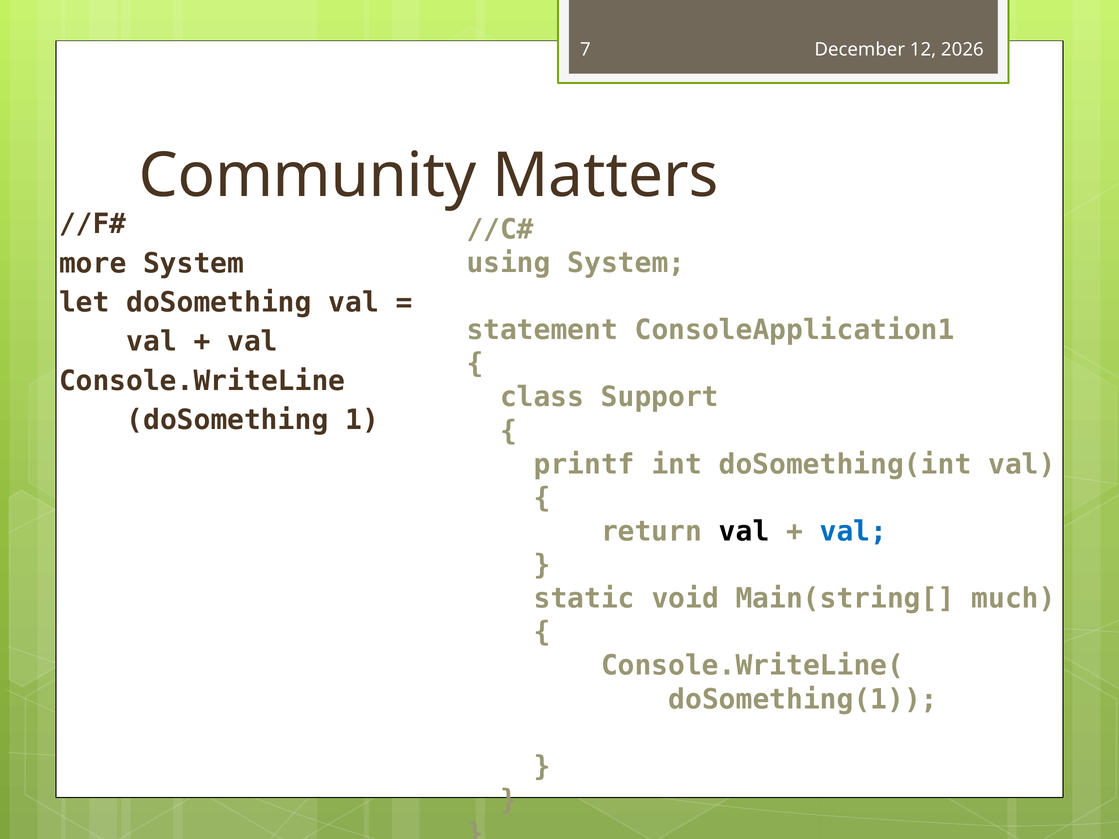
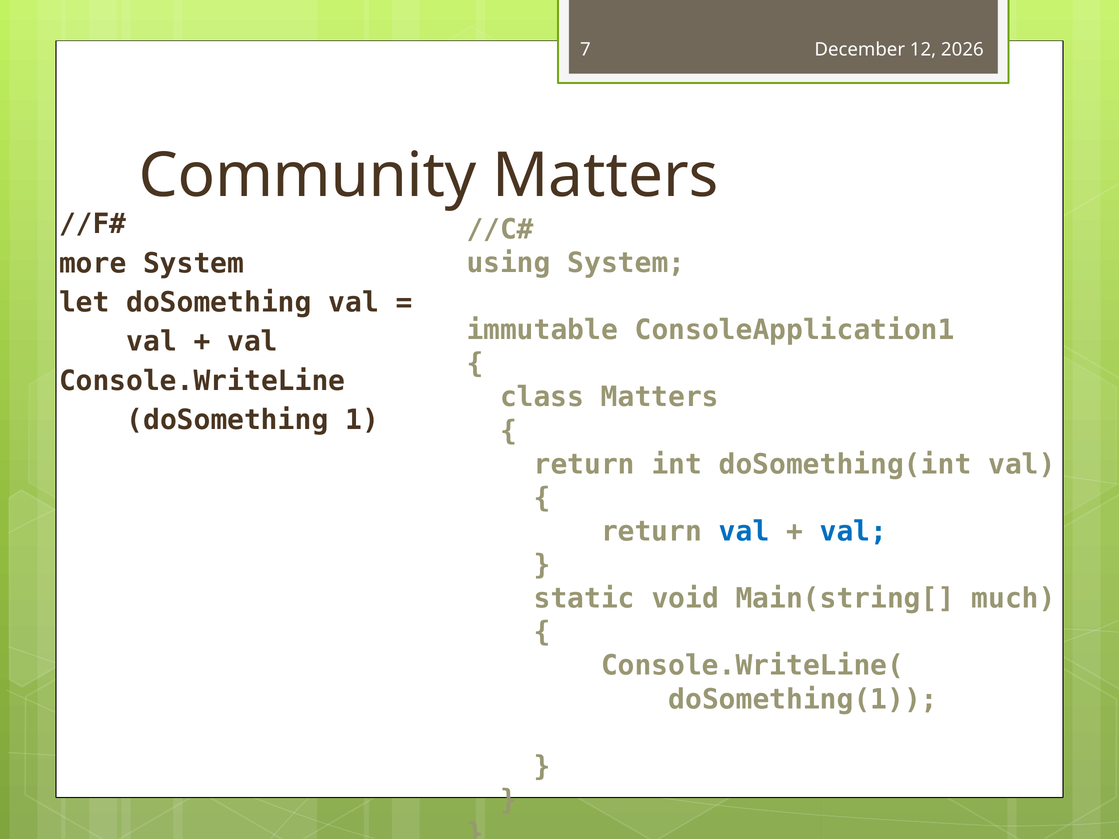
statement: statement -> immutable
class Support: Support -> Matters
printf at (584, 464): printf -> return
val at (744, 532) colour: black -> blue
